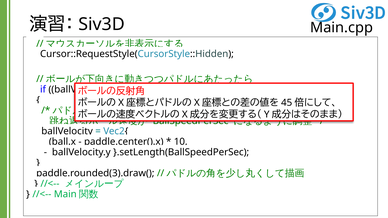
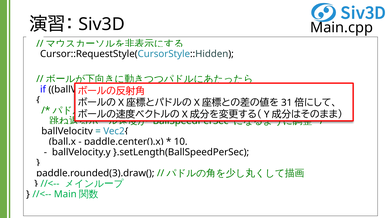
45: 45 -> 31
